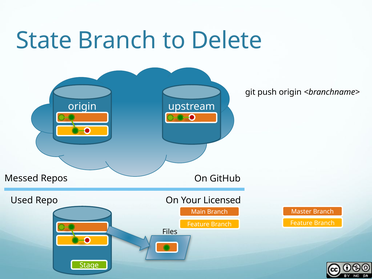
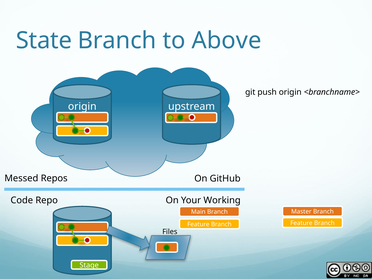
Delete: Delete -> Above
Used: Used -> Code
Licensed: Licensed -> Working
